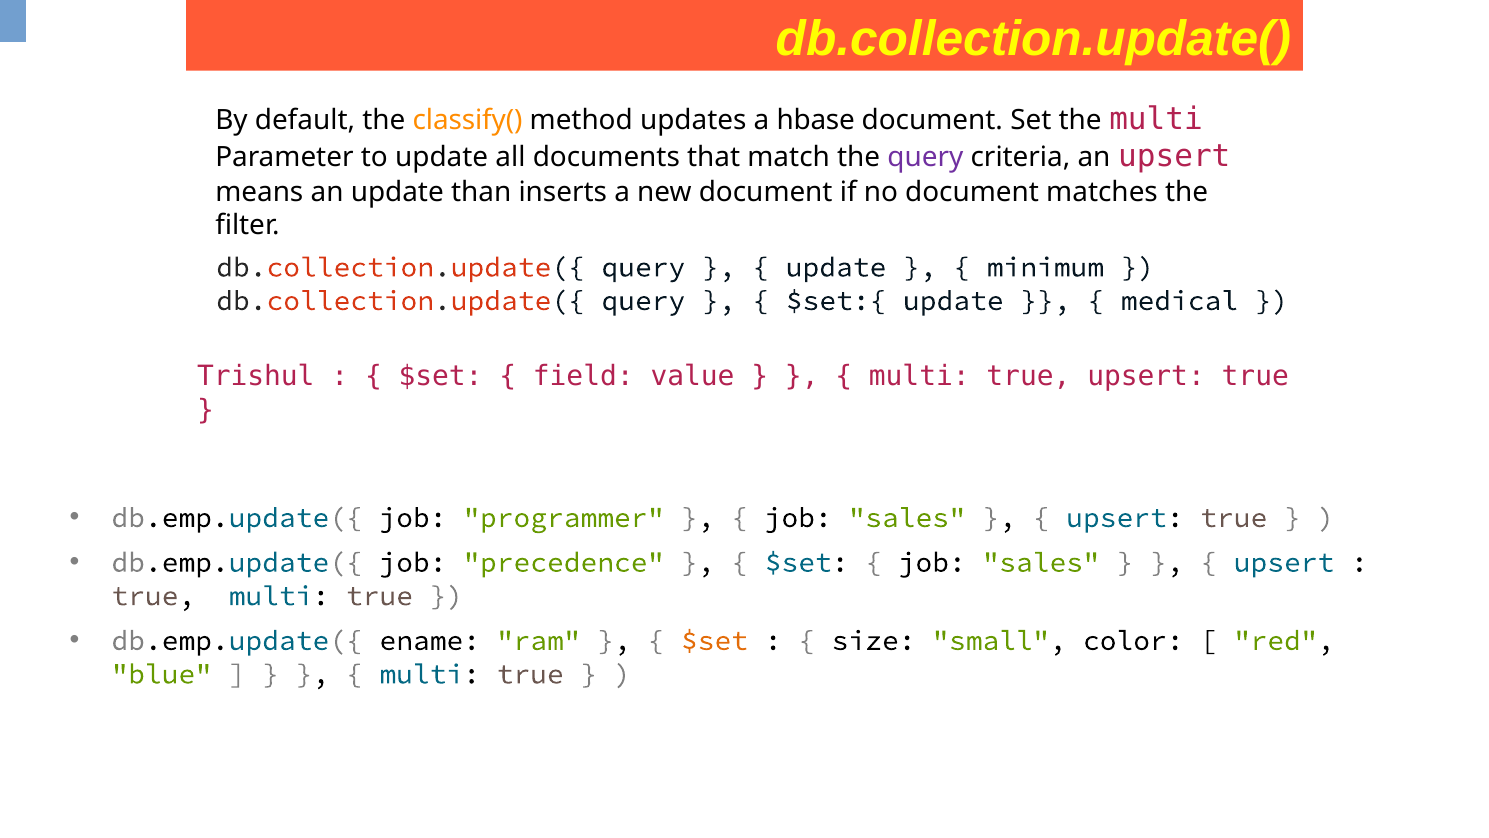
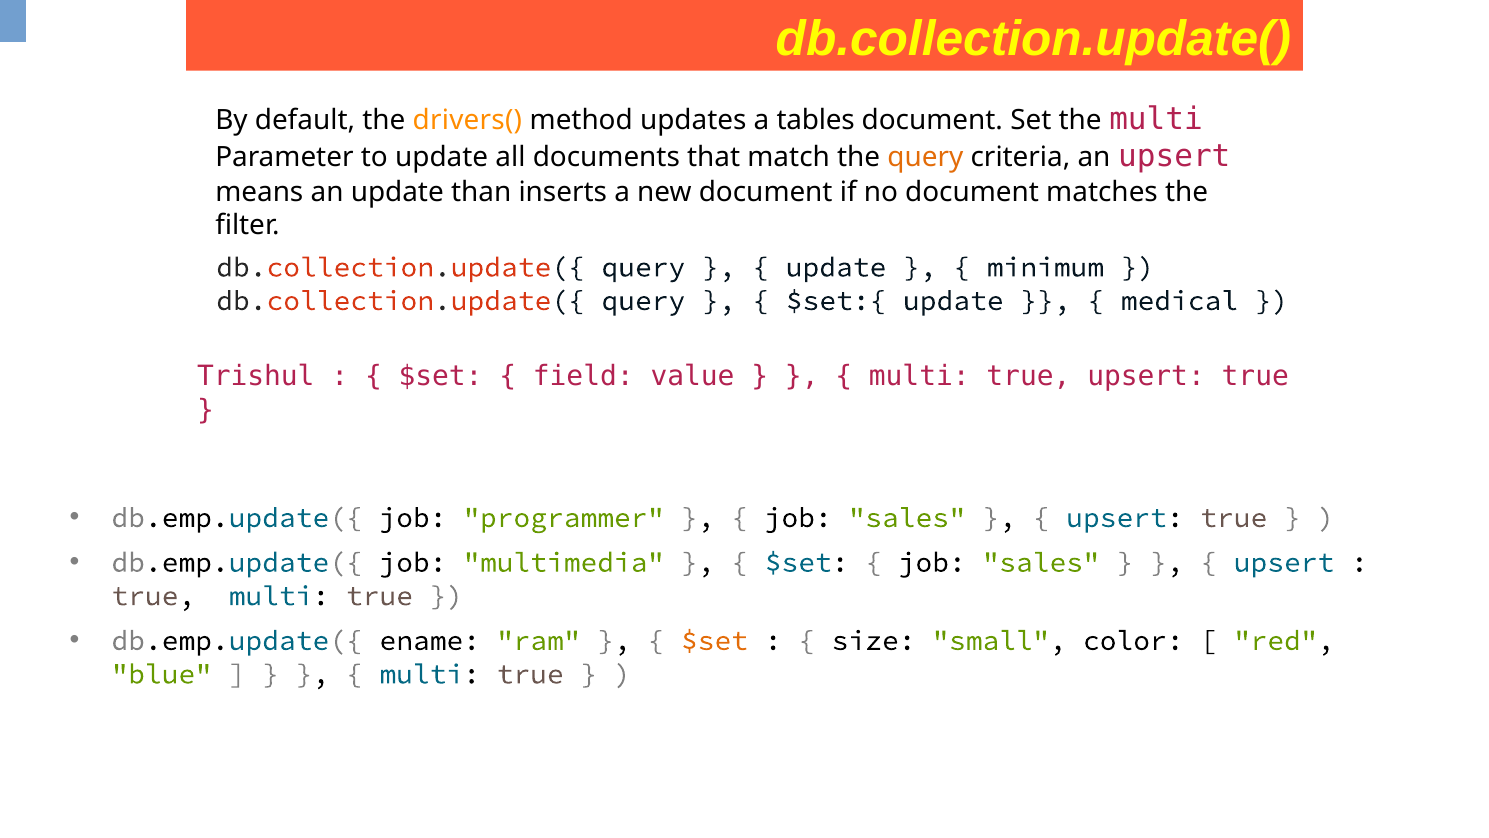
classify(: classify( -> drivers(
hbase: hbase -> tables
query at (925, 158) colour: purple -> orange
precedence: precedence -> multimedia
